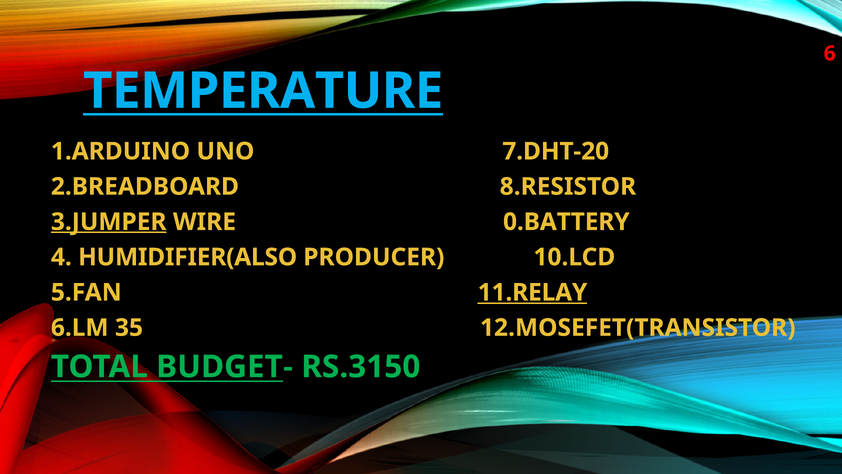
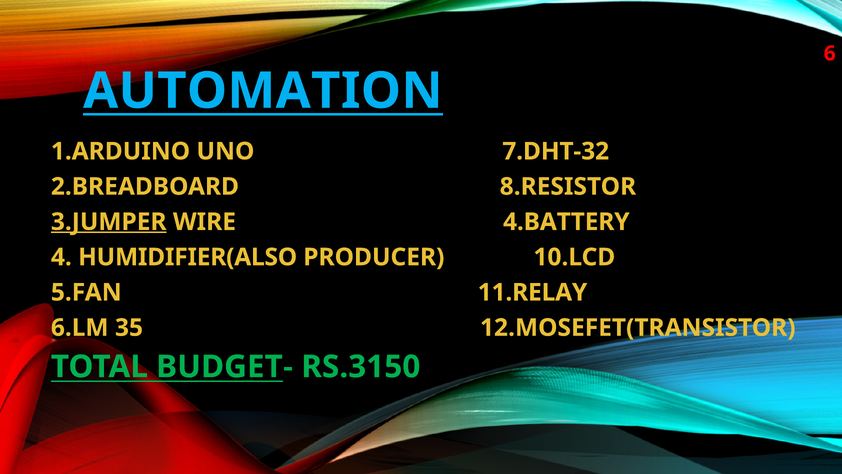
TEMPERATURE: TEMPERATURE -> AUTOMATION
7.DHT-20: 7.DHT-20 -> 7.DHT-32
0.BATTERY: 0.BATTERY -> 4.BATTERY
11.RELAY underline: present -> none
